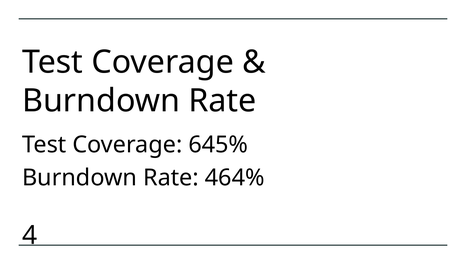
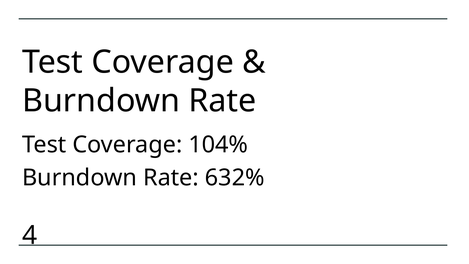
645%: 645% -> 104%
464%: 464% -> 632%
